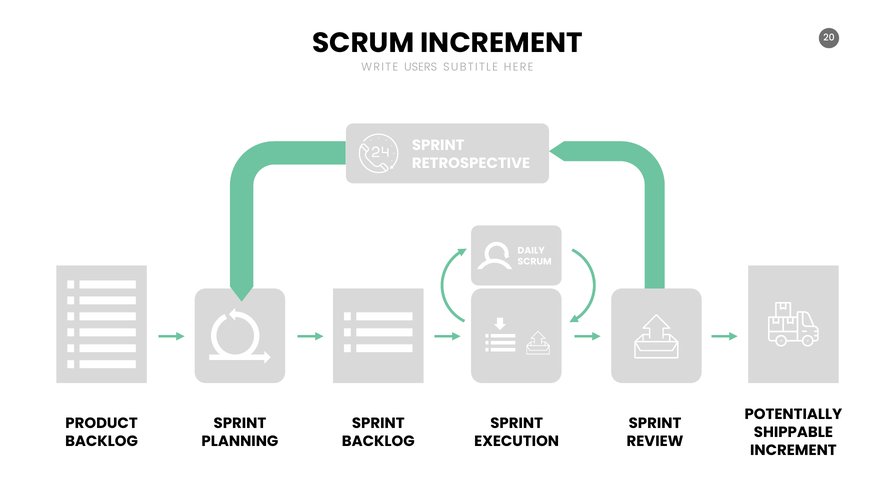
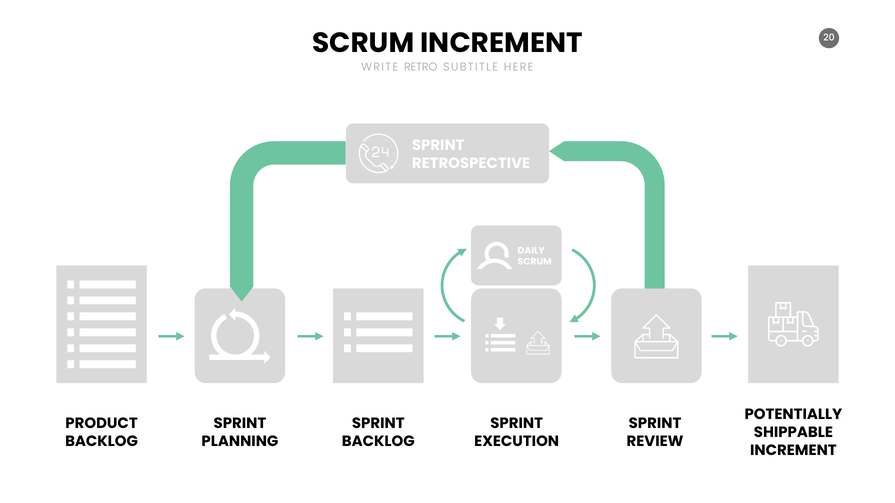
USERS: USERS -> RETRO
